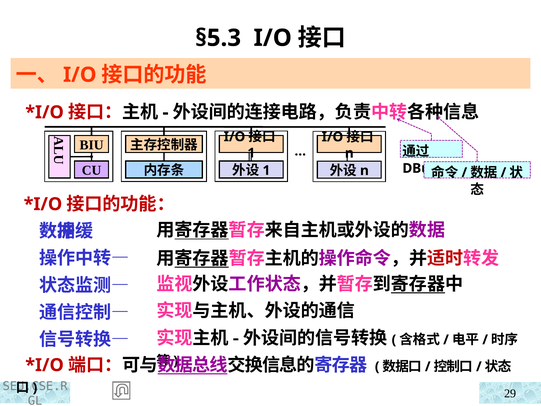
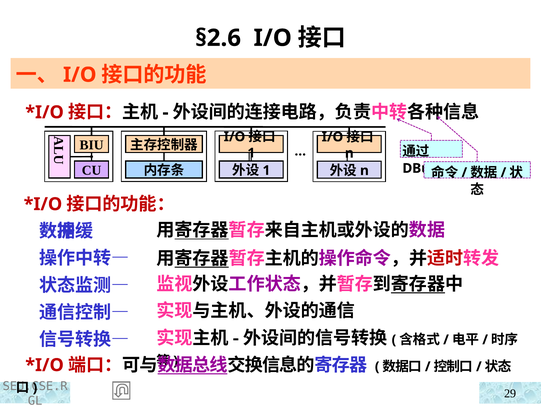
§5.3: §5.3 -> §2.6
